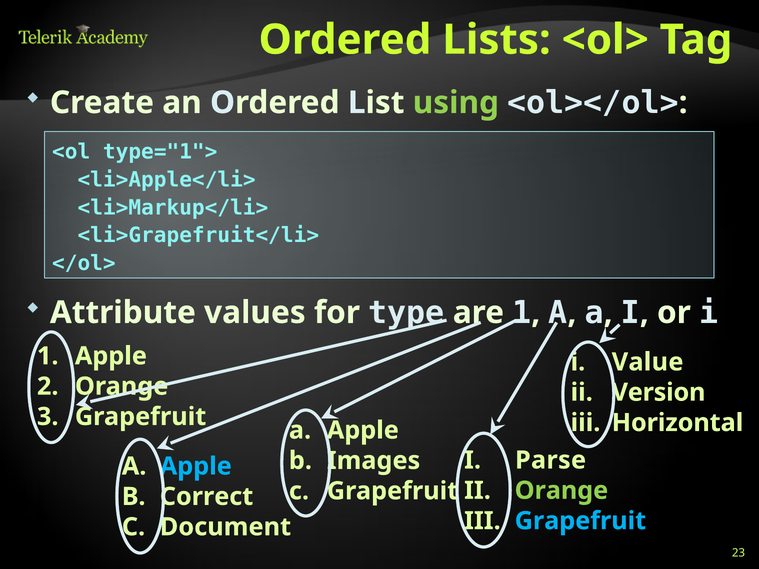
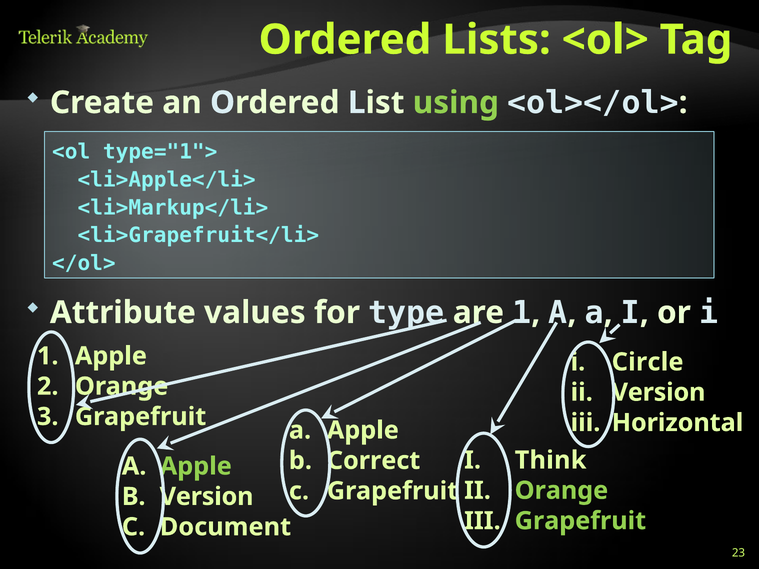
Value: Value -> Circle
Parse: Parse -> Think
Images: Images -> Correct
Apple at (196, 466) colour: light blue -> light green
Correct at (206, 497): Correct -> Version
Grapefruit at (580, 521) colour: light blue -> light green
